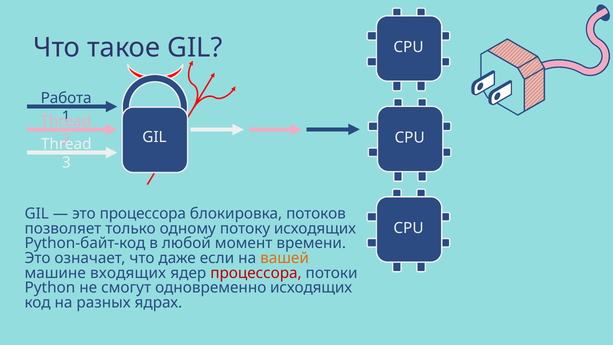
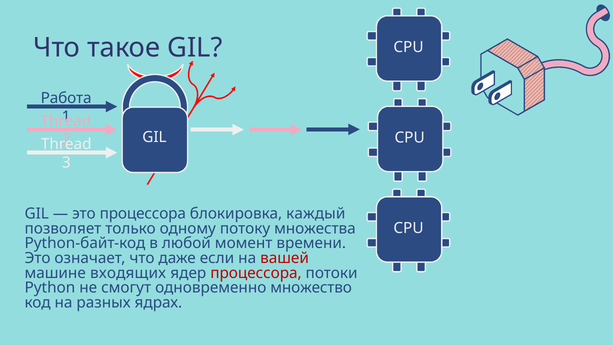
потоков: потоков -> каждый
потоку исходящих: исходящих -> множества
вашей colour: orange -> red
одновременно исходящих: исходящих -> множество
